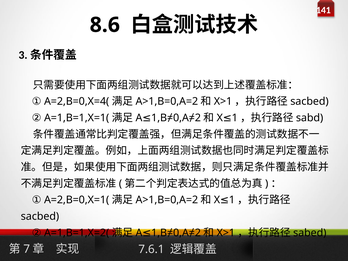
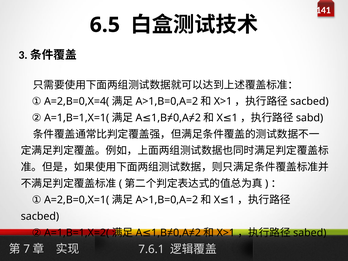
8.6: 8.6 -> 6.5
